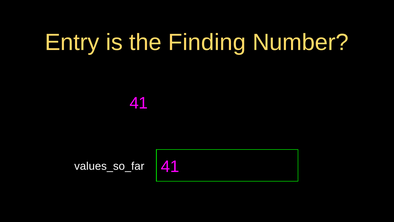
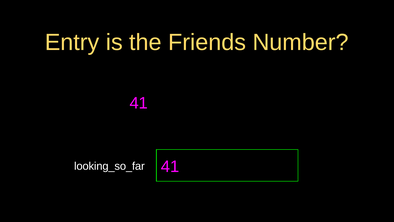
Finding: Finding -> Friends
values_so_far: values_so_far -> looking_so_far
